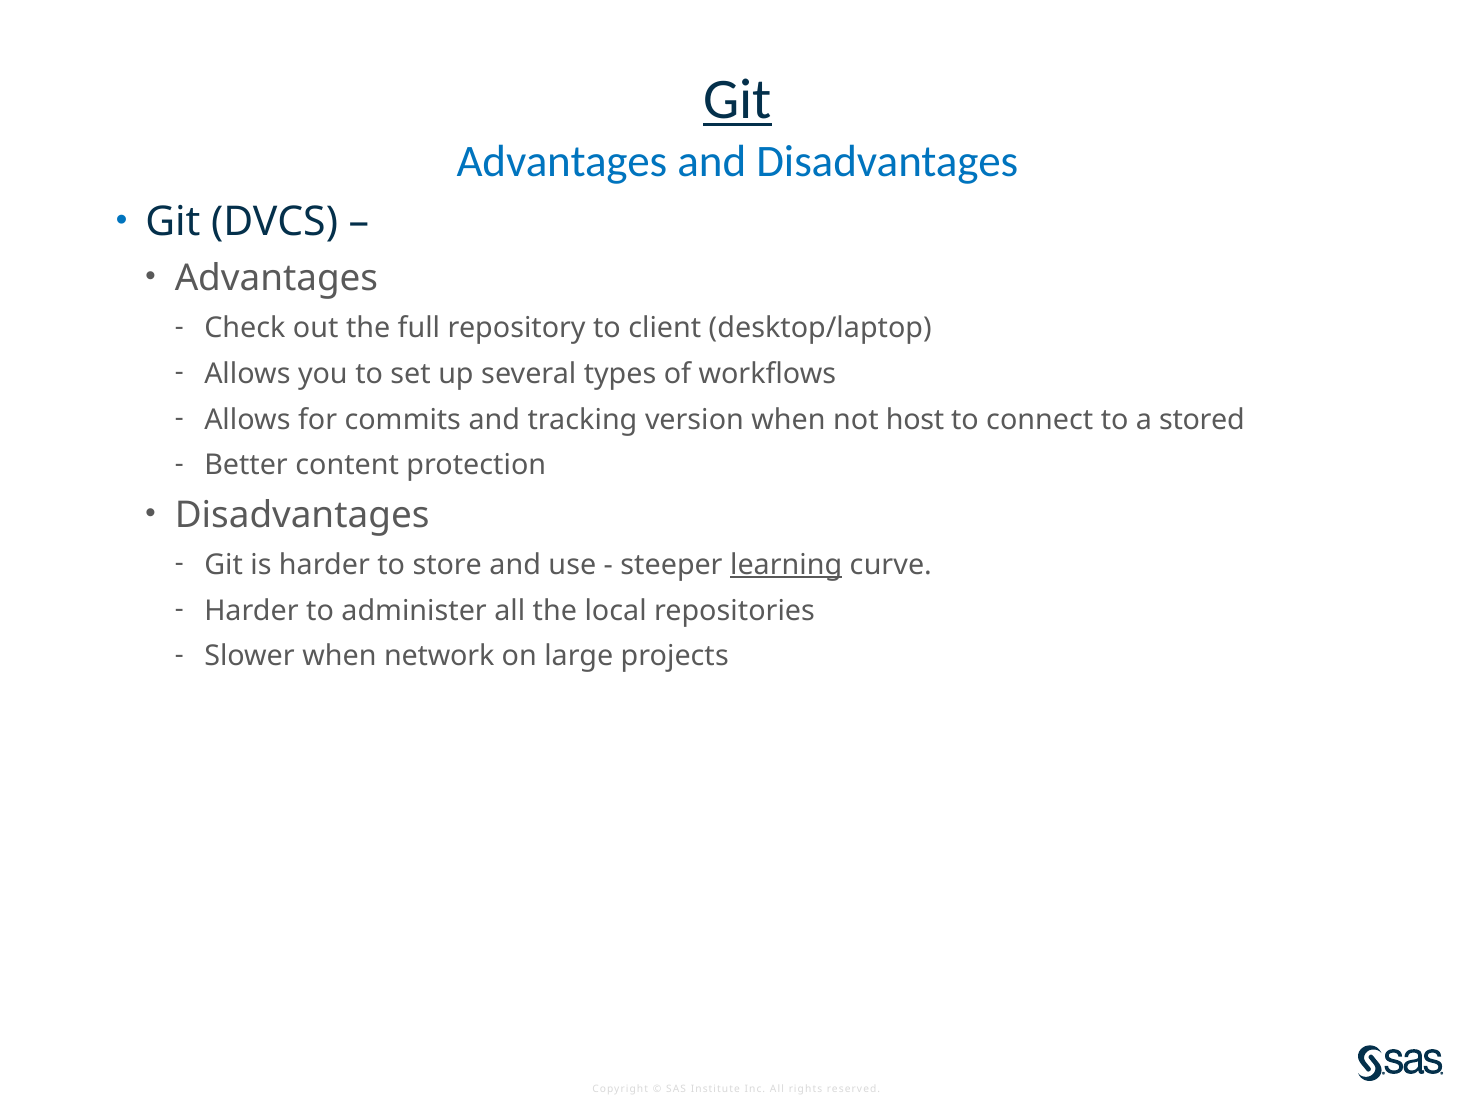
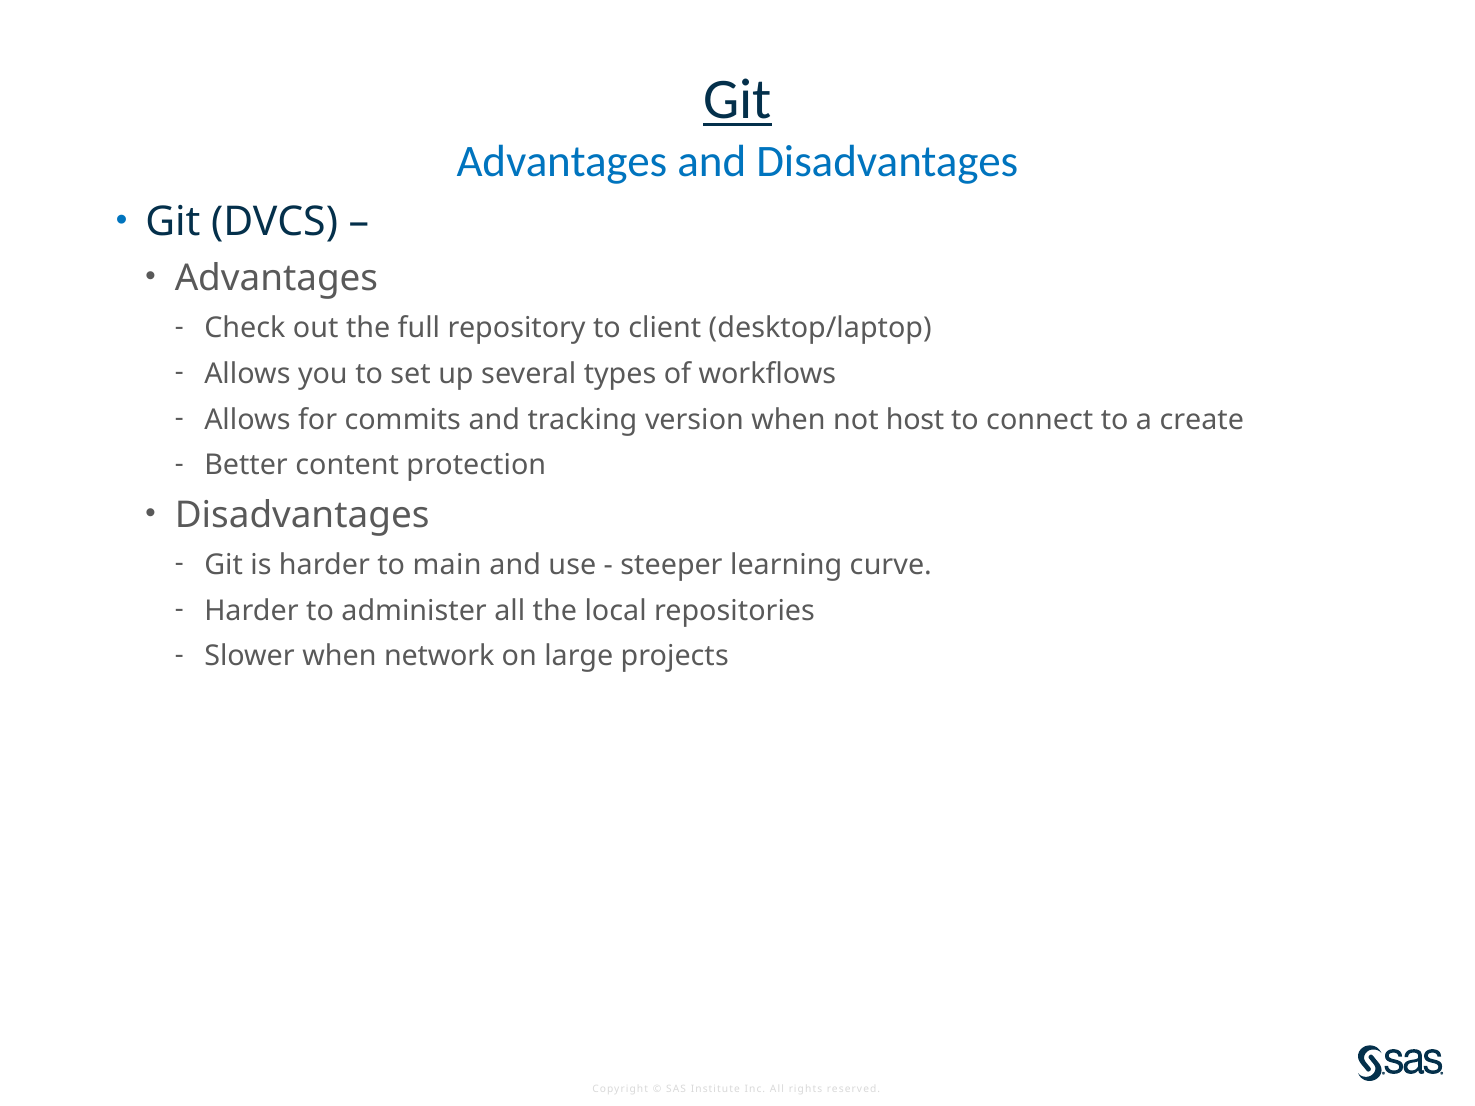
stored: stored -> create
store: store -> main
learning underline: present -> none
